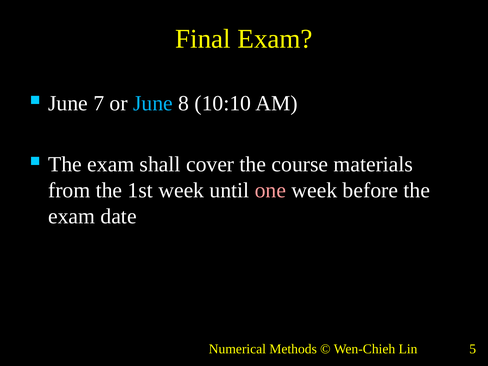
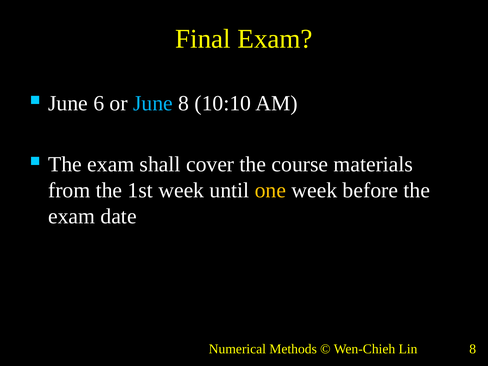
7: 7 -> 6
one colour: pink -> yellow
Lin 5: 5 -> 8
